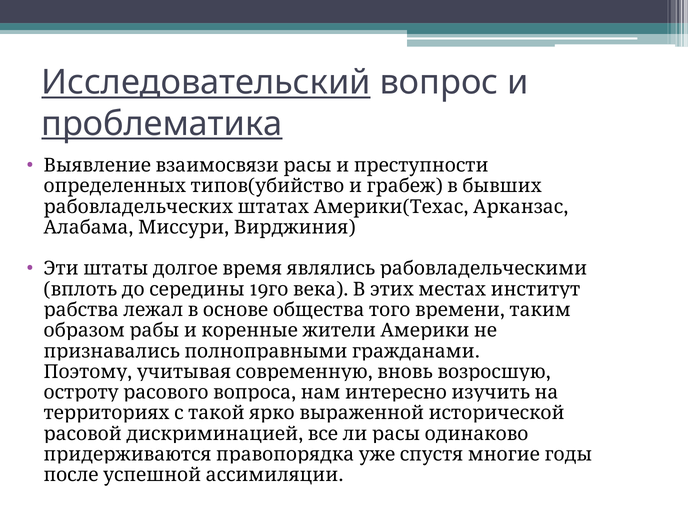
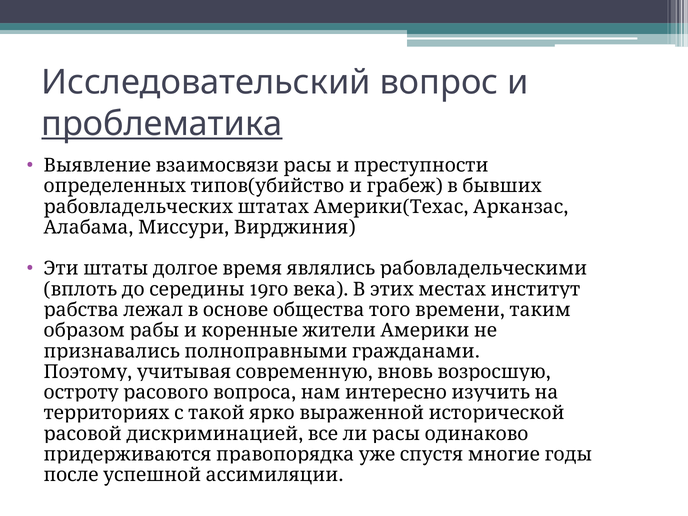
Исследовательский underline: present -> none
